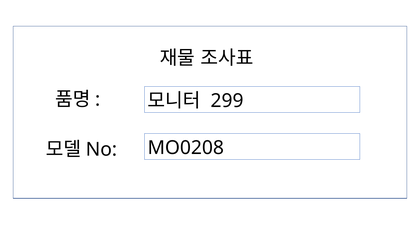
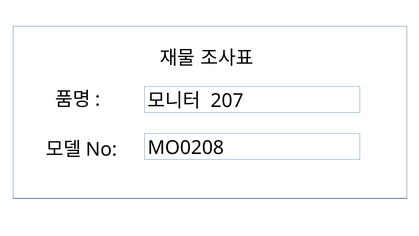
299: 299 -> 207
